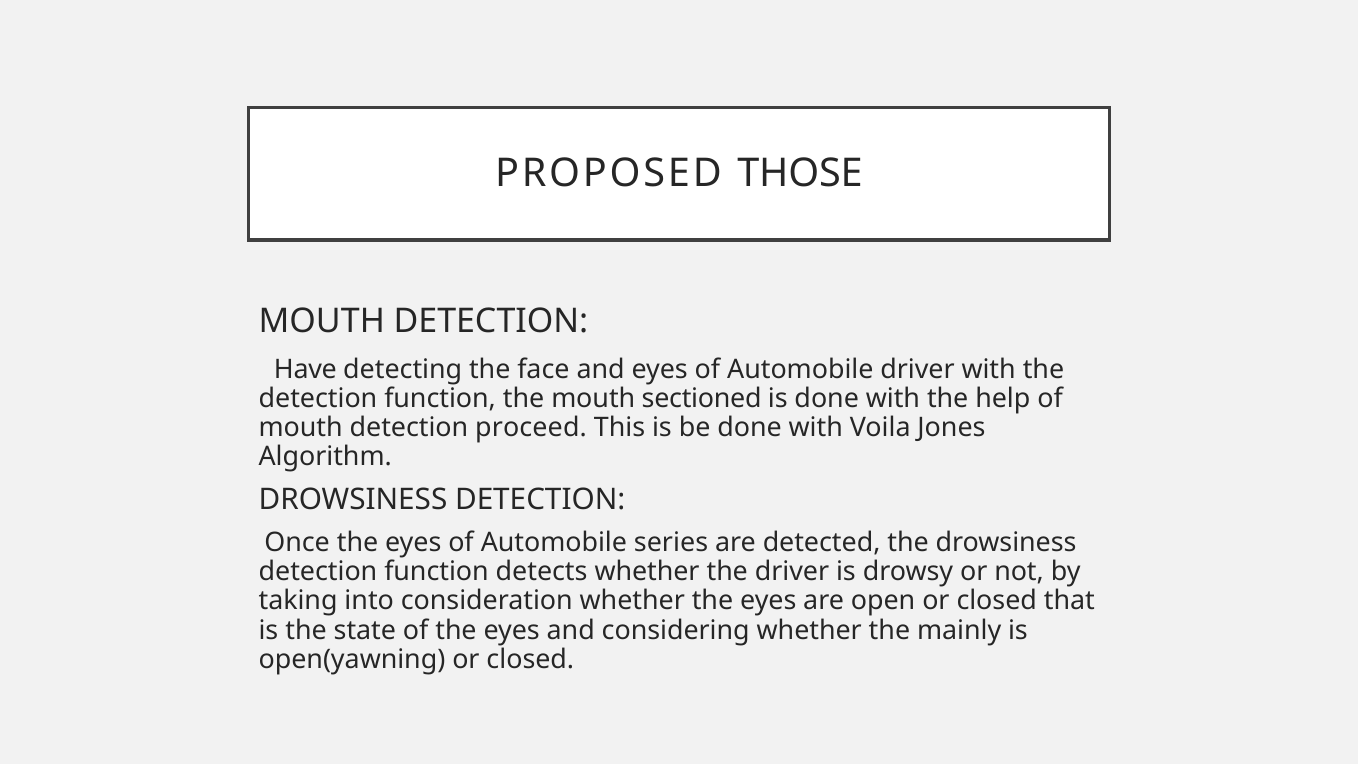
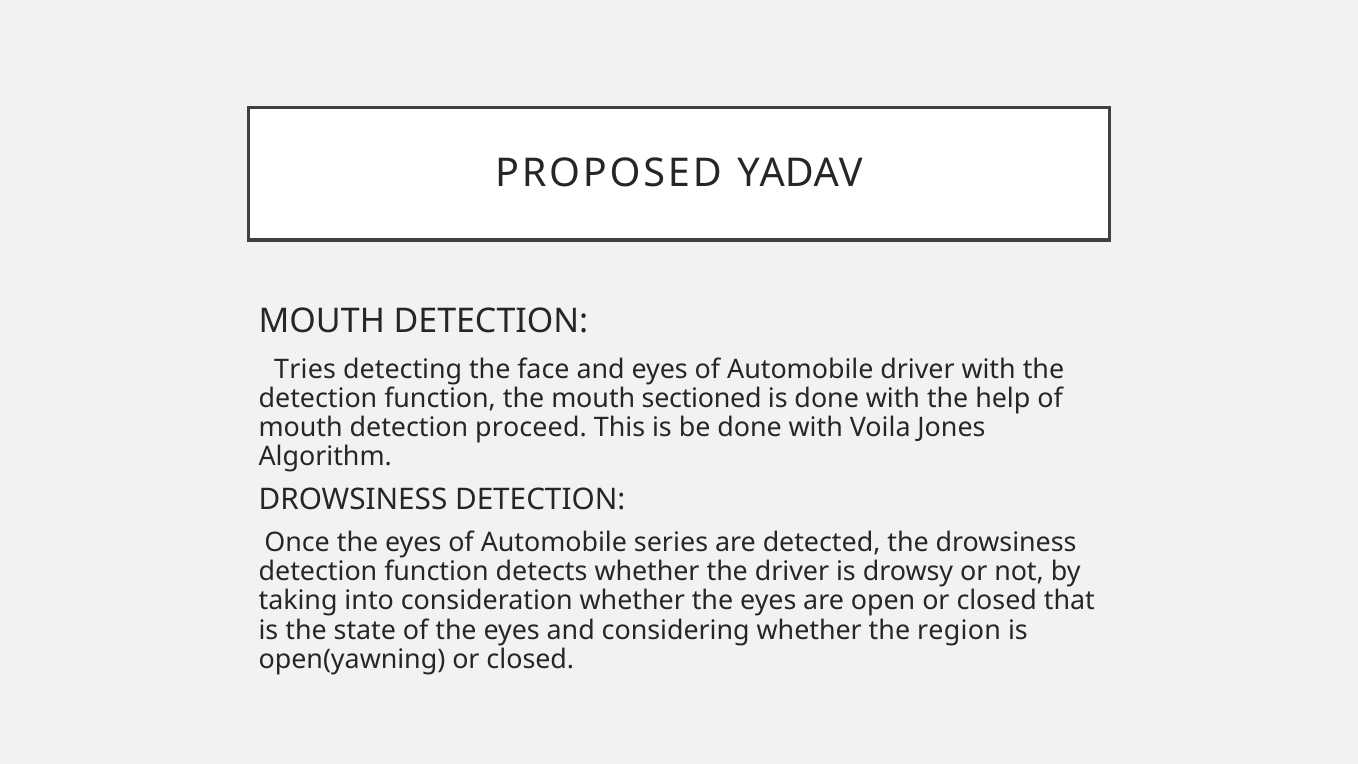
THOSE: THOSE -> YADAV
Have: Have -> Tries
mainly: mainly -> region
